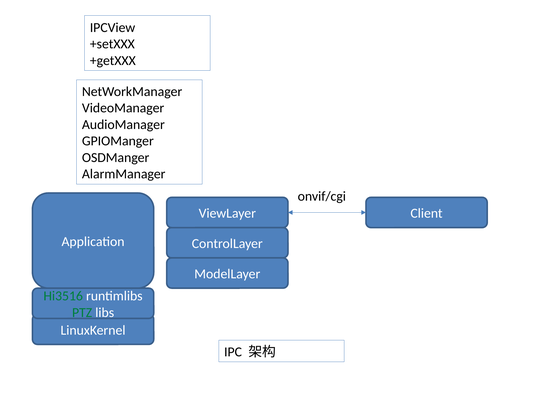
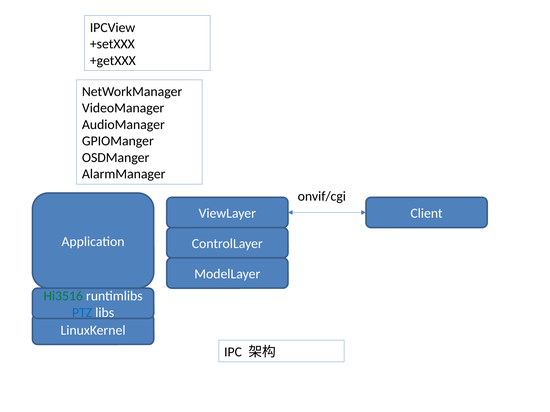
PTZ colour: green -> blue
